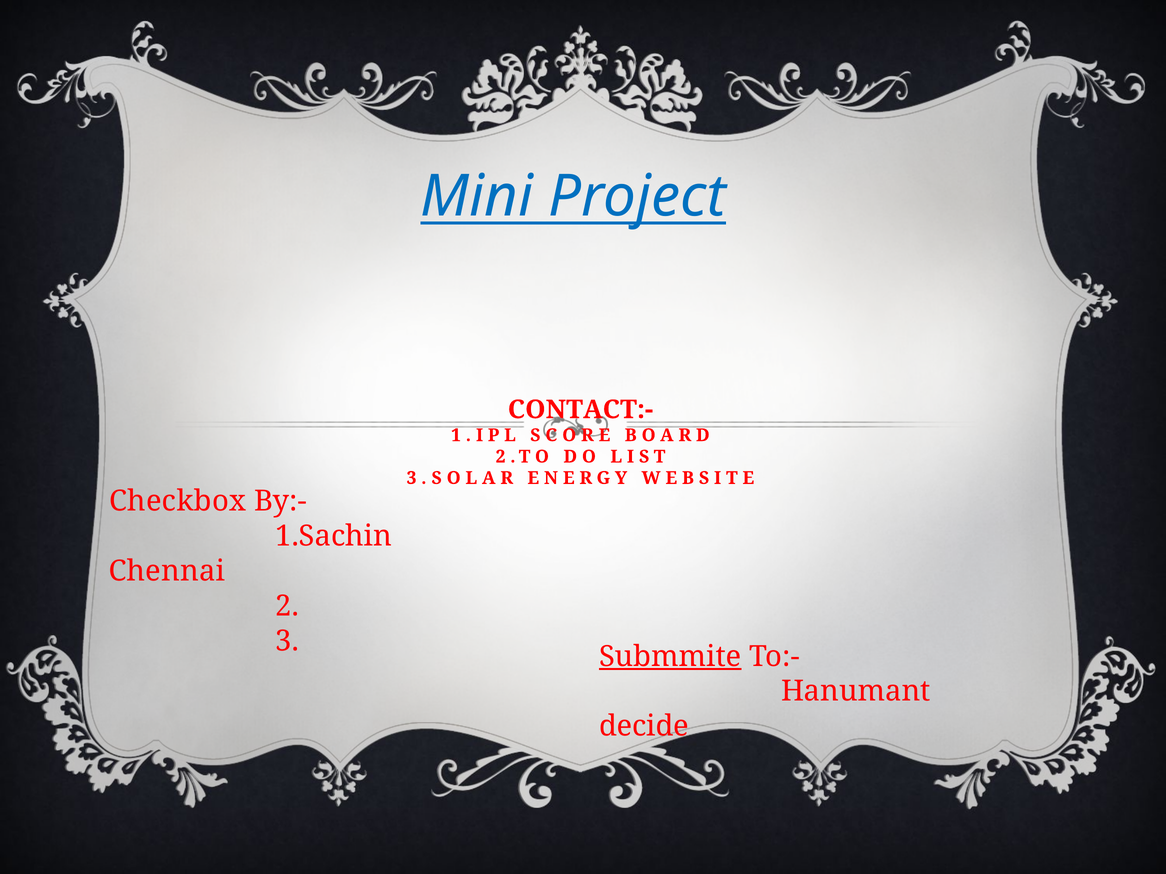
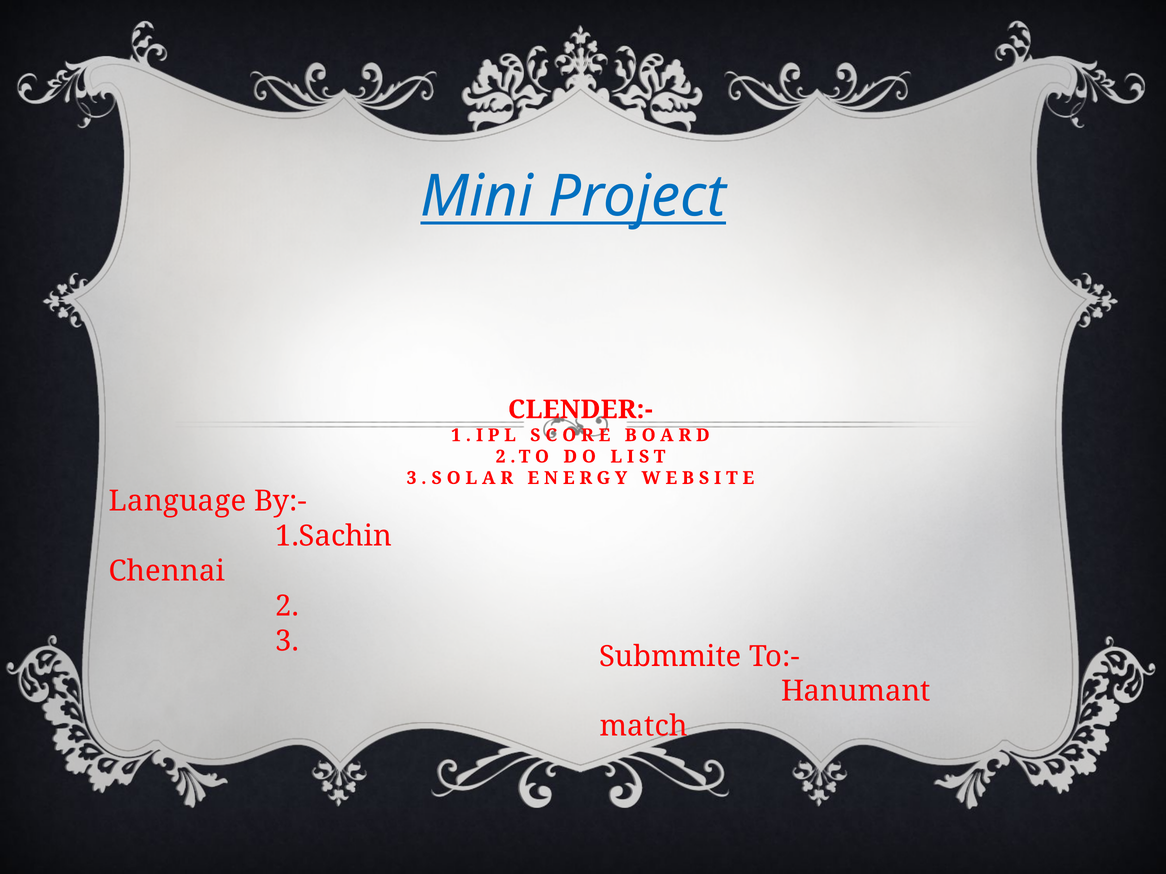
CONTACT:-: CONTACT:- -> CLENDER:-
Checkbox: Checkbox -> Language
Submmite underline: present -> none
decide: decide -> match
